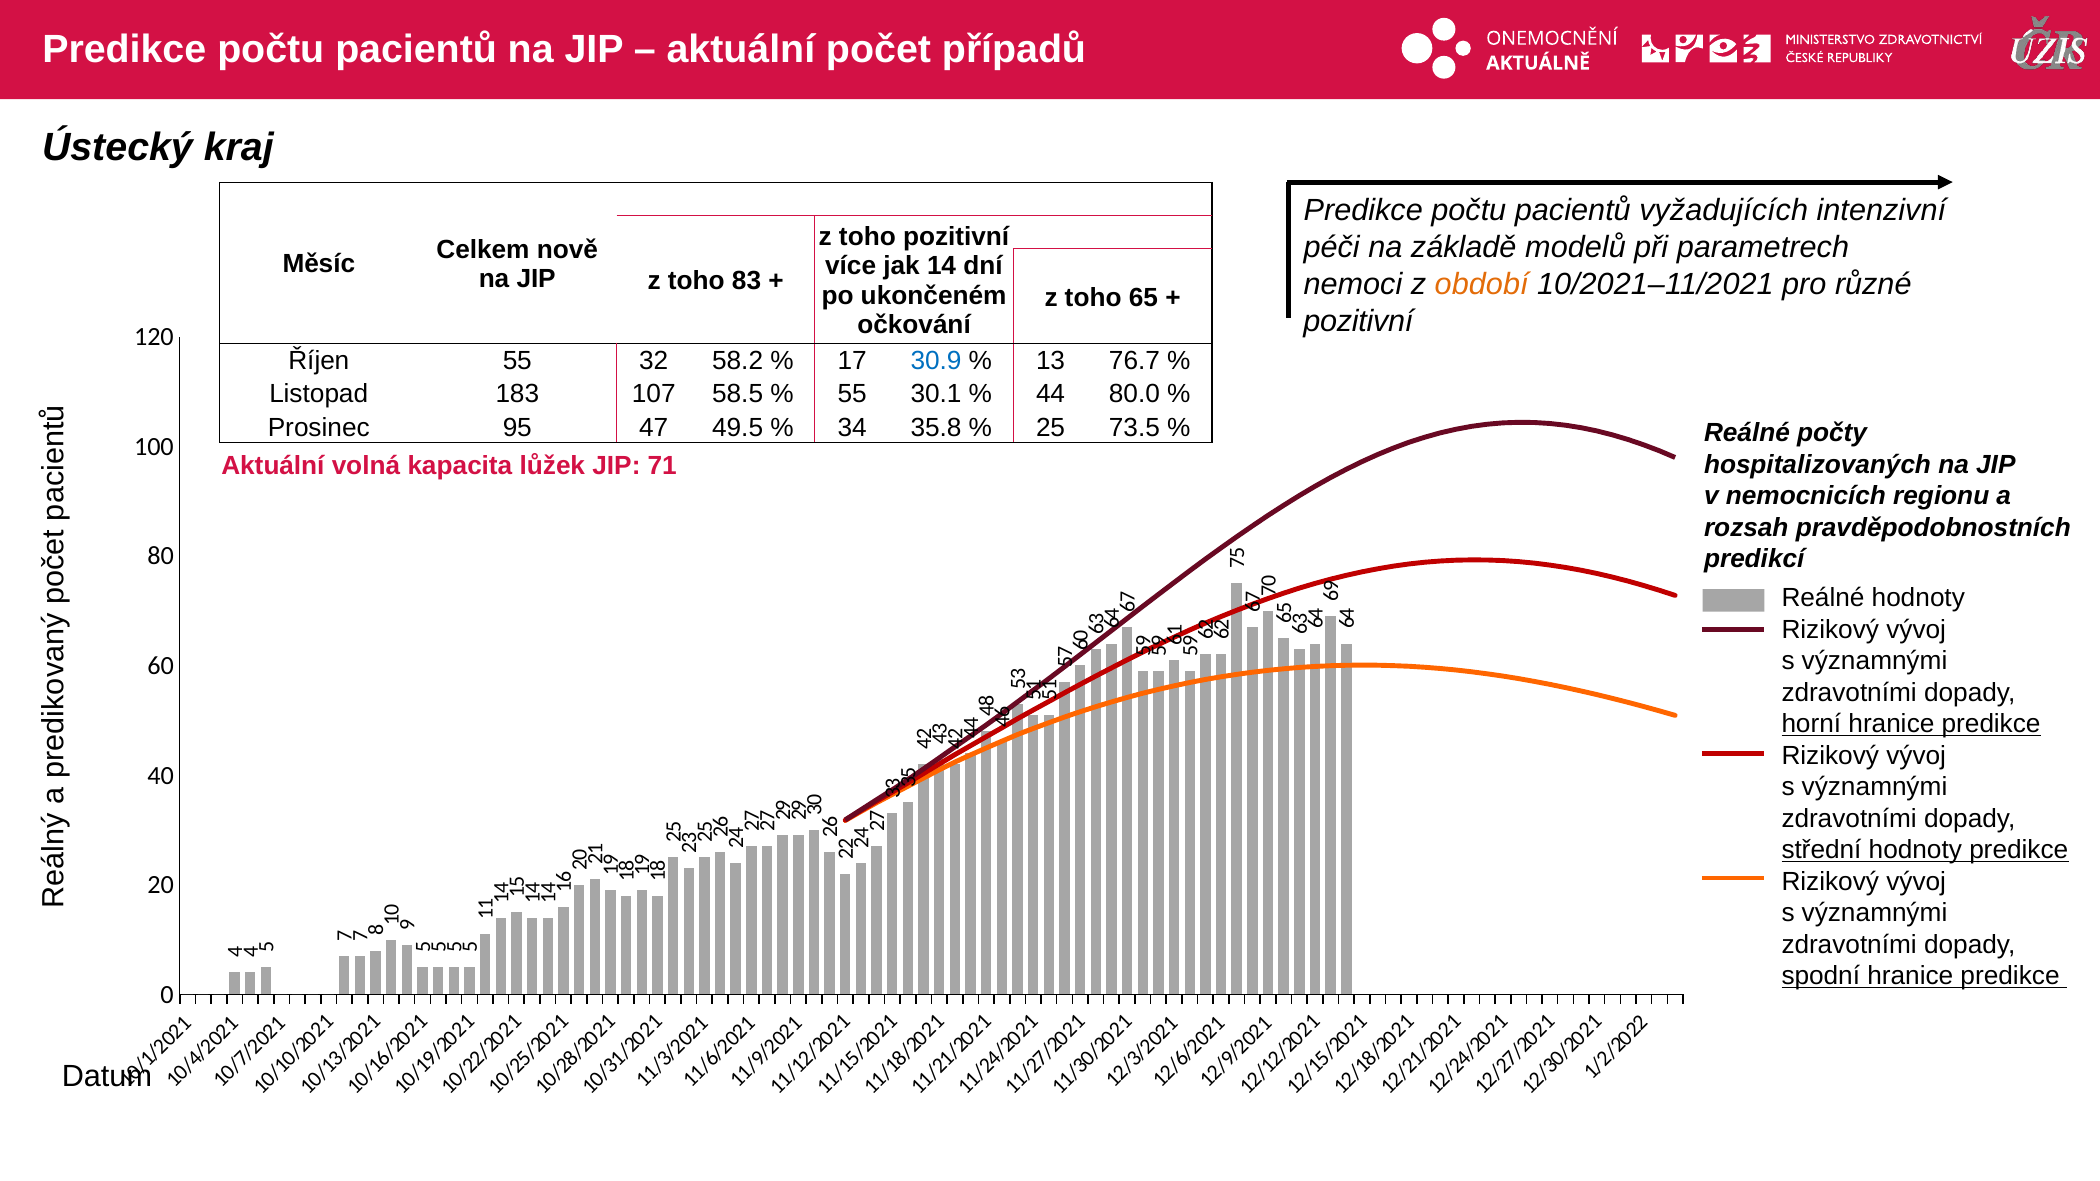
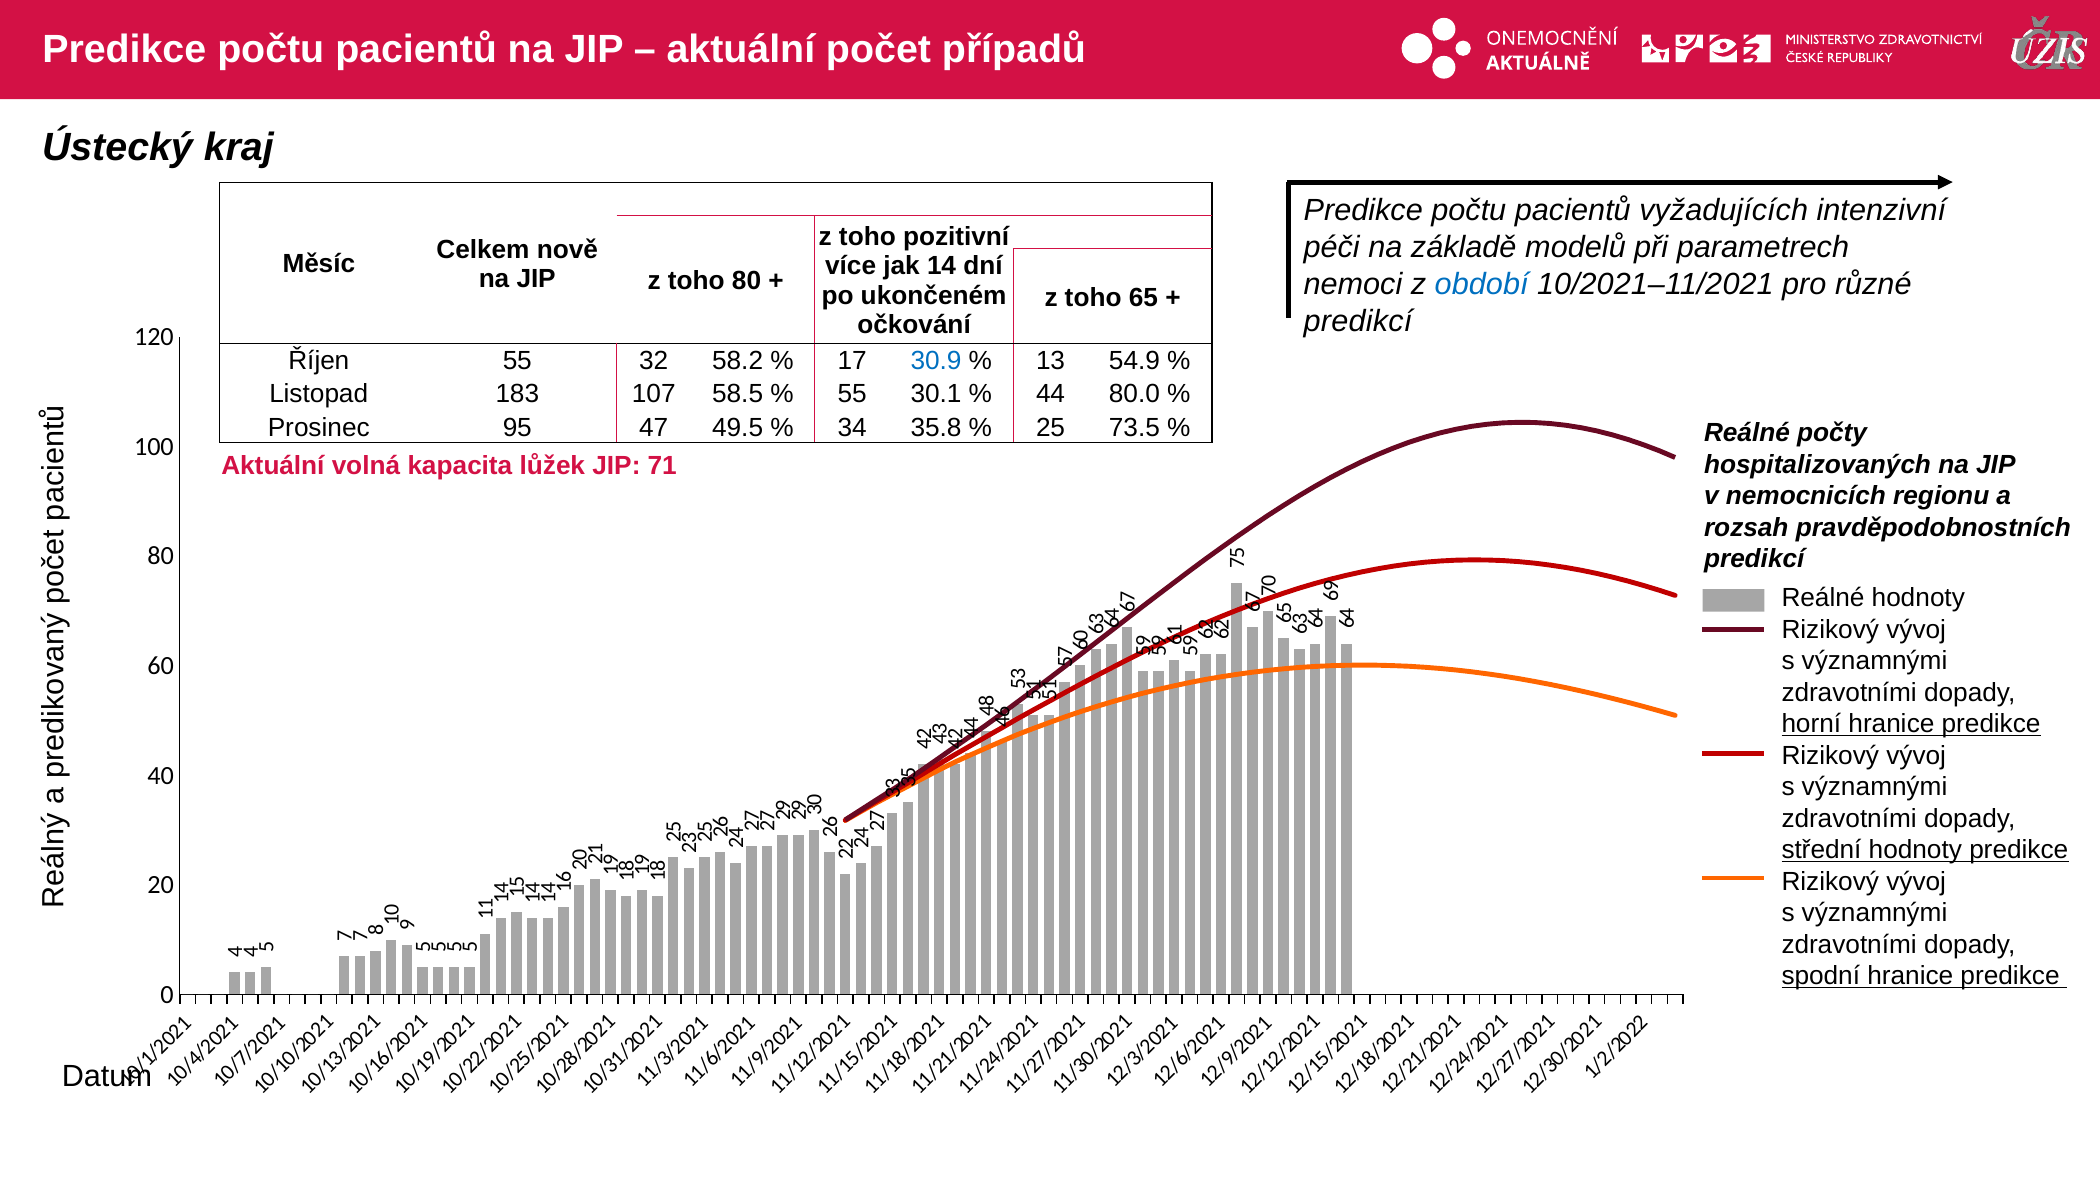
toho 83: 83 -> 80
období colour: orange -> blue
pozitivní at (1358, 321): pozitivní -> predikcí
76.7: 76.7 -> 54.9
